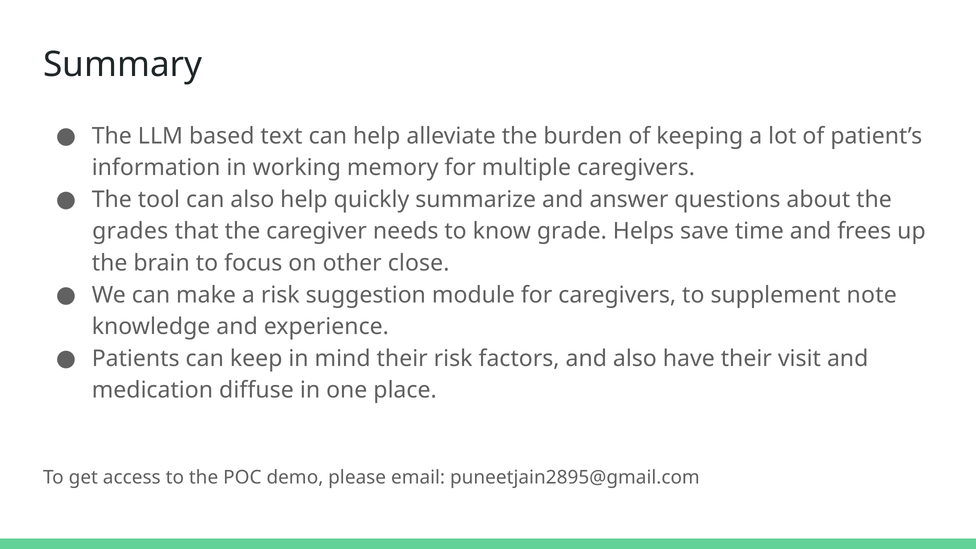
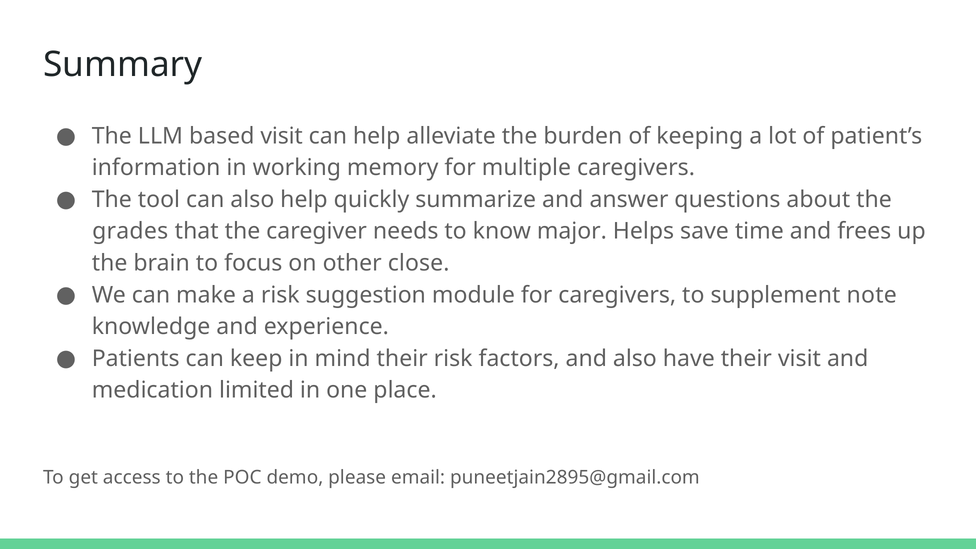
based text: text -> visit
grade: grade -> major
diffuse: diffuse -> limited
